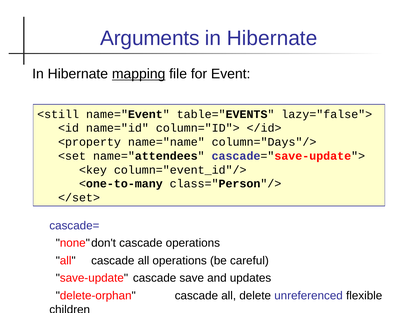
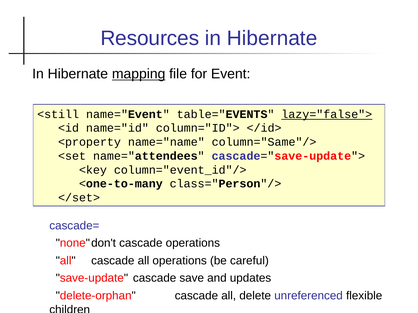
Arguments: Arguments -> Resources
lazy="false"> underline: none -> present
column="Days"/>: column="Days"/> -> column="Same"/>
